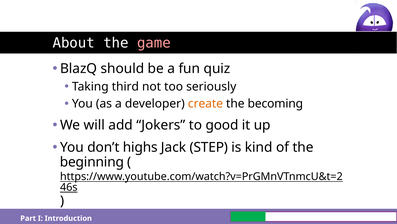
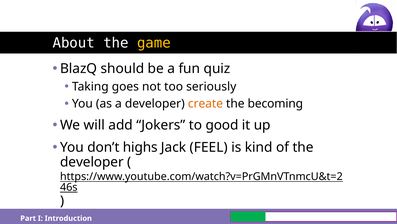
game colour: pink -> yellow
third: third -> goes
STEP: STEP -> FEEL
beginning at (92, 162): beginning -> developer
